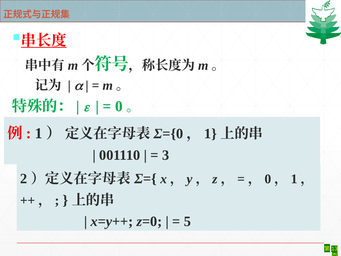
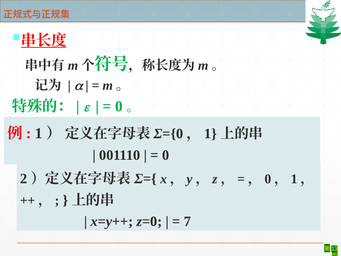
3 at (166, 155): 3 -> 0
5: 5 -> 7
